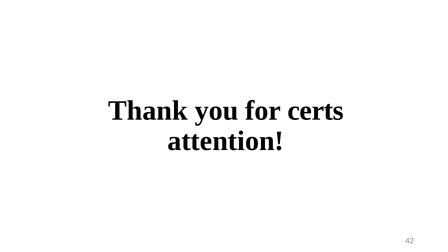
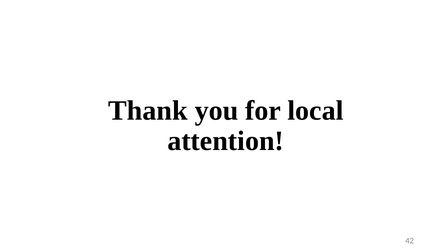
certs: certs -> local
